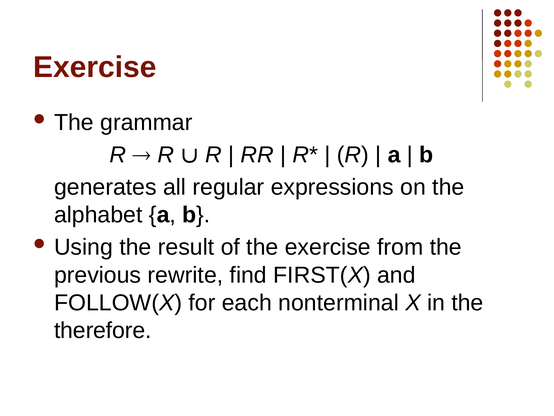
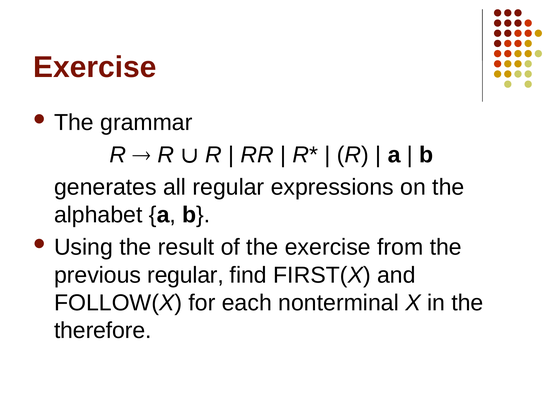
previous rewrite: rewrite -> regular
